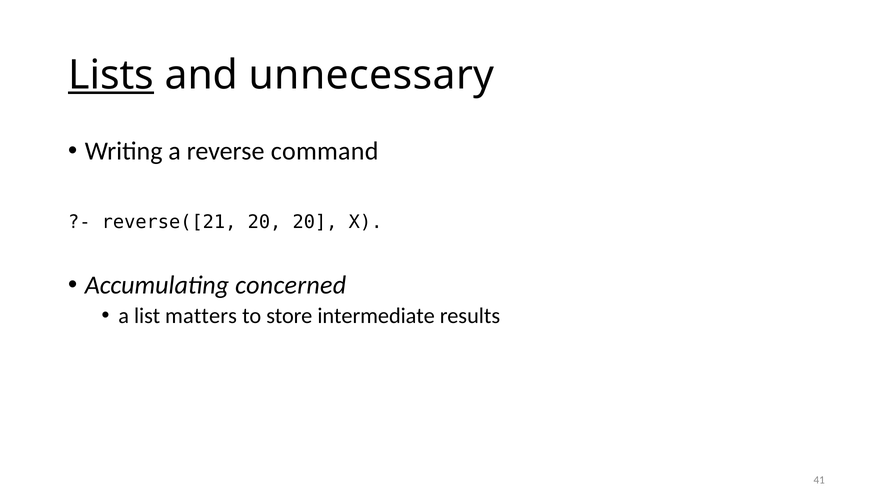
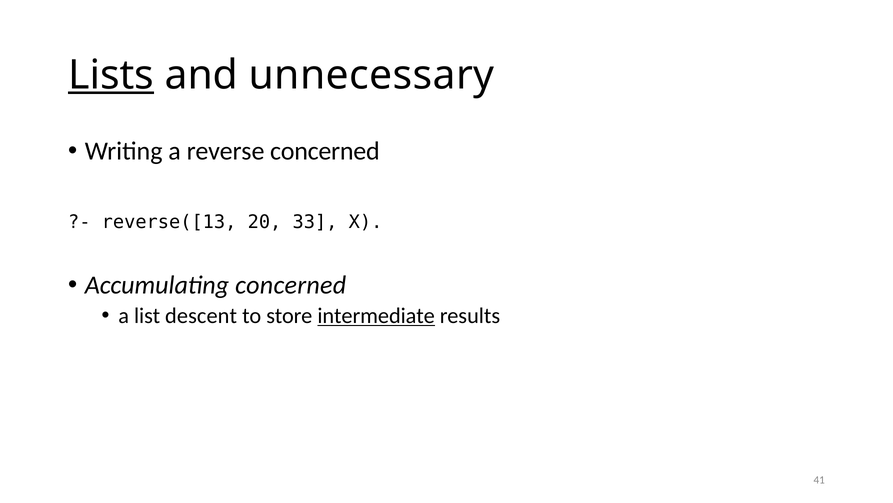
reverse command: command -> concerned
reverse([21: reverse([21 -> reverse([13
20 20: 20 -> 33
matters: matters -> descent
intermediate underline: none -> present
